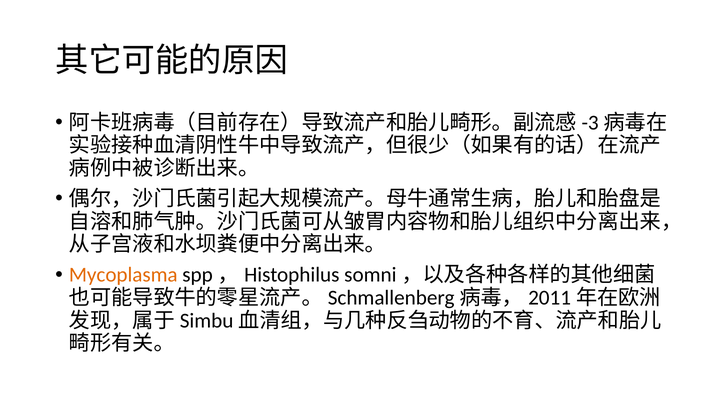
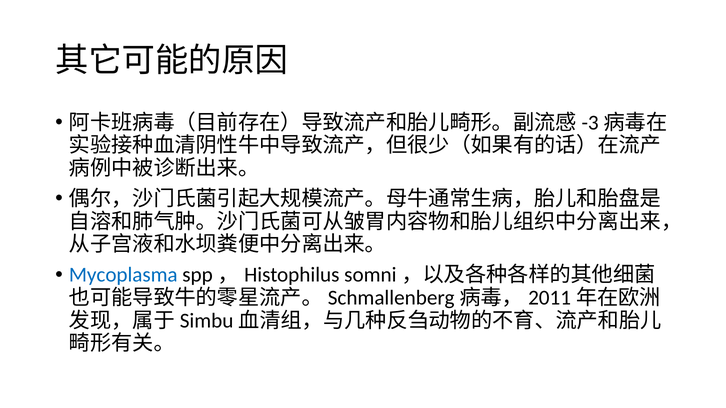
Mycoplasma colour: orange -> blue
